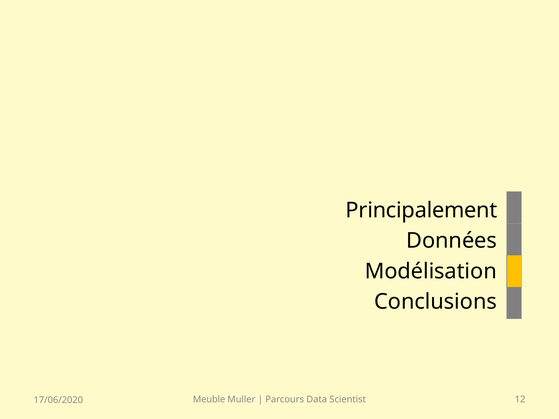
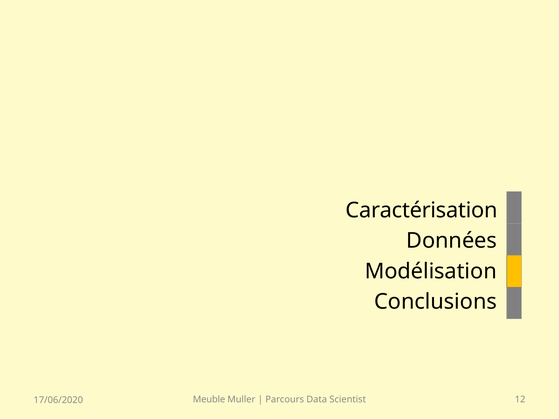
Principalement: Principalement -> Caractérisation
